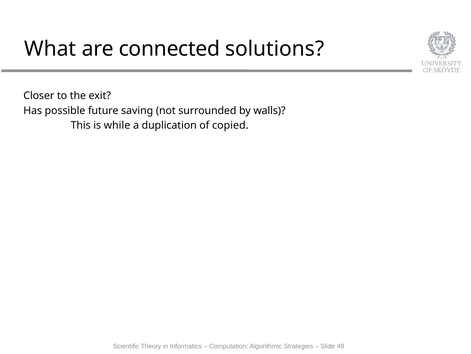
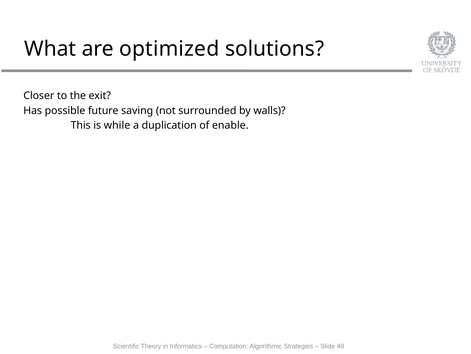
connected: connected -> optimized
copied: copied -> enable
